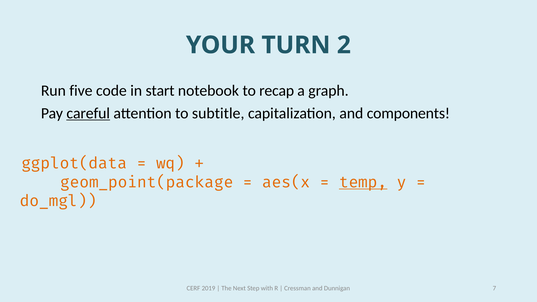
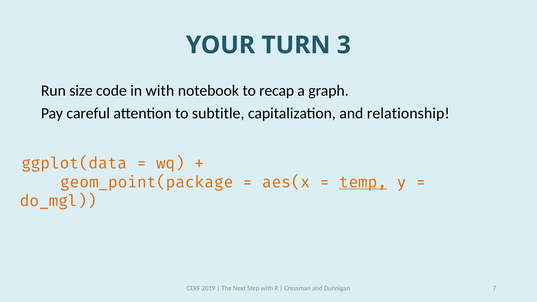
2: 2 -> 3
five: five -> size
in start: start -> with
careful underline: present -> none
components: components -> relationship
